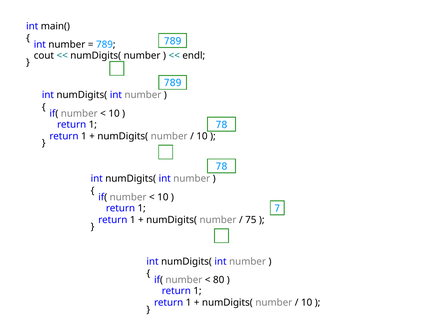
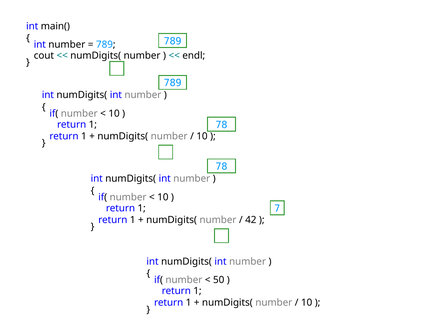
75: 75 -> 42
80: 80 -> 50
